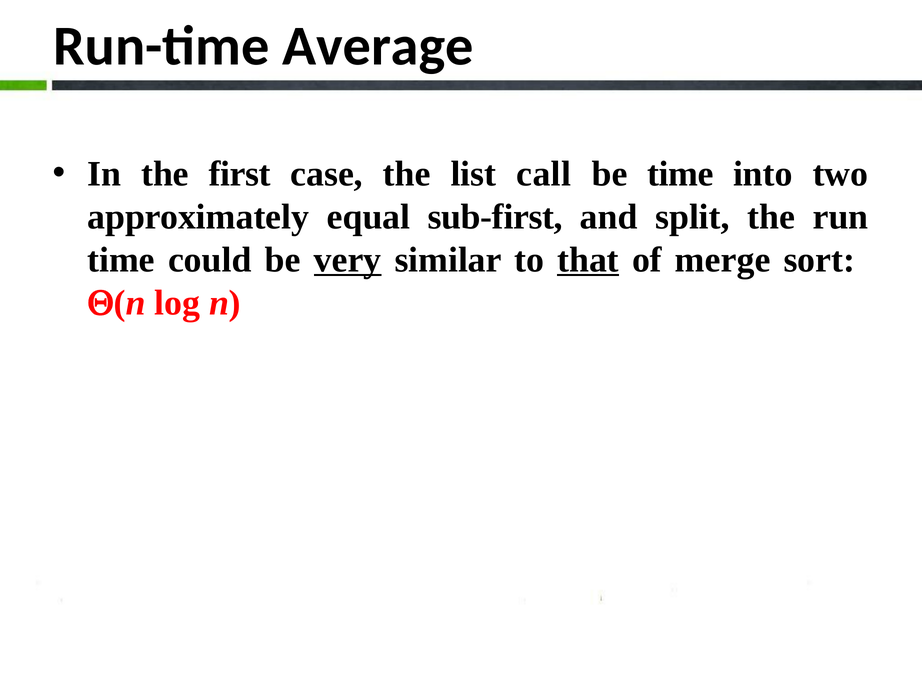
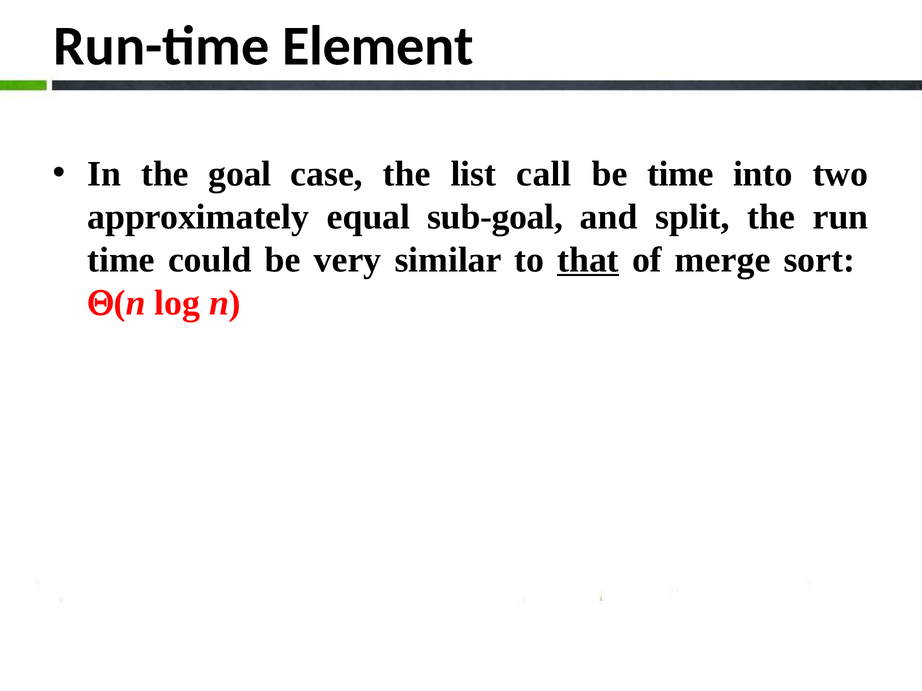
Average: Average -> Element
first: first -> goal
sub-first: sub-first -> sub-goal
very underline: present -> none
